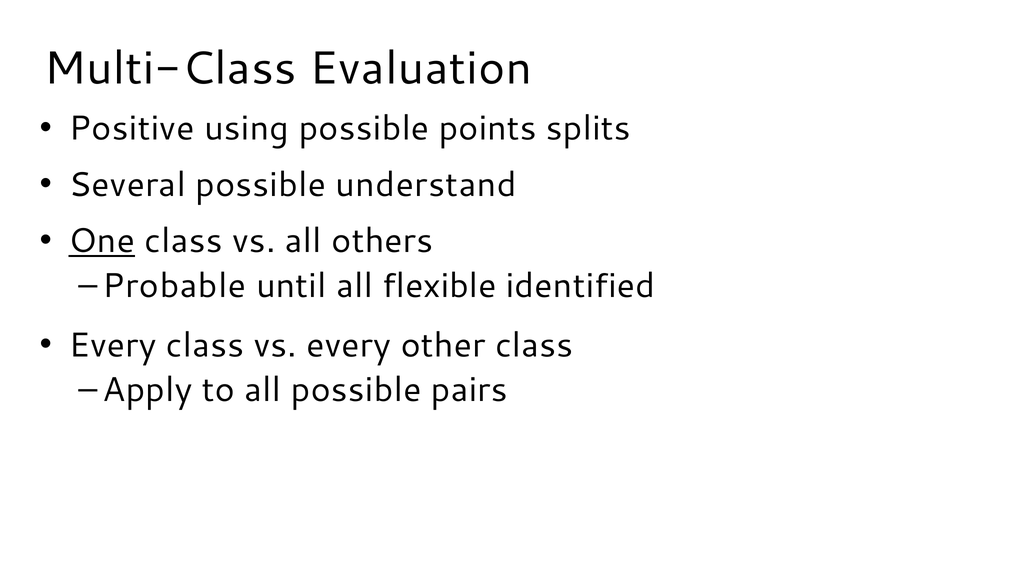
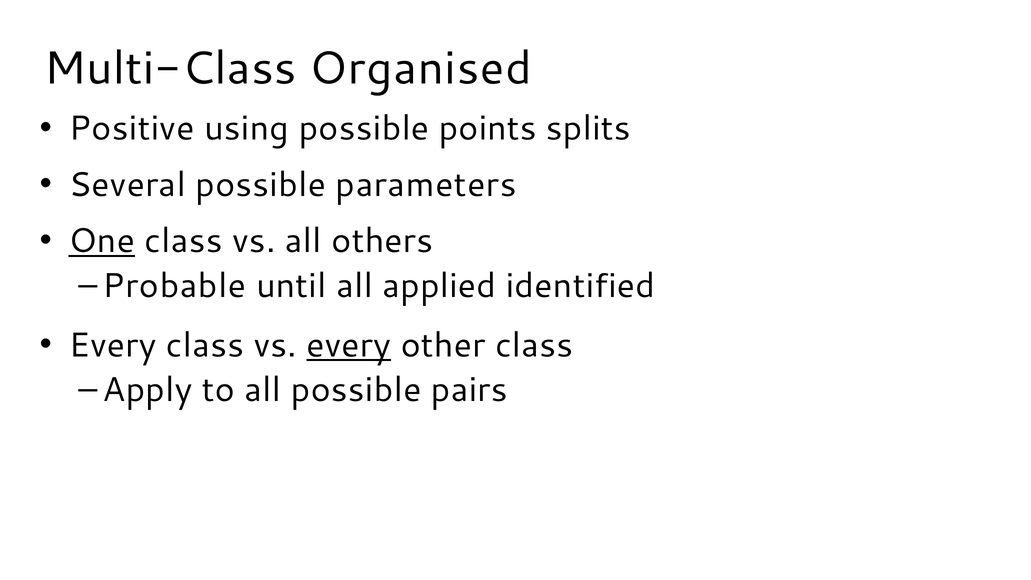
Evaluation: Evaluation -> Organised
understand: understand -> parameters
flexible: flexible -> applied
every at (349, 345) underline: none -> present
